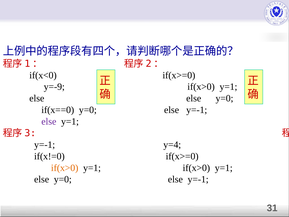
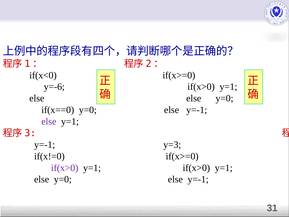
y=-9: y=-9 -> y=-6
y=4: y=4 -> y=3
if(x>0 at (65, 168) colour: orange -> purple
